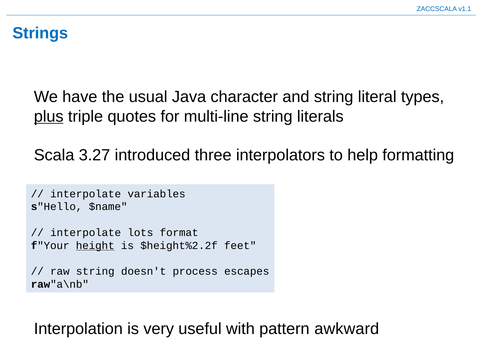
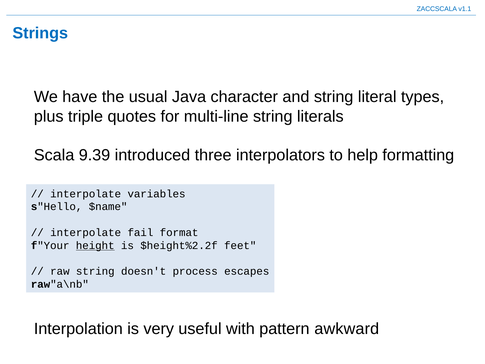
plus underline: present -> none
3.27: 3.27 -> 9.39
lots: lots -> fail
